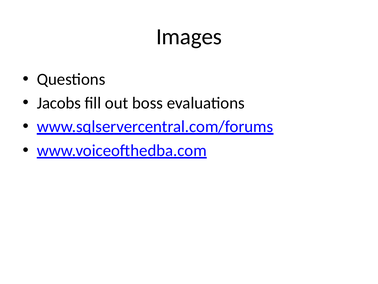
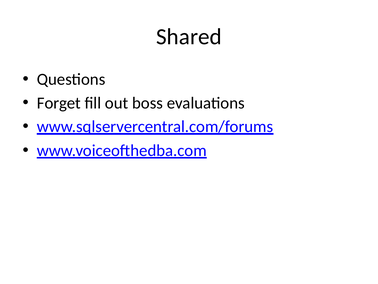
Images: Images -> Shared
Jacobs: Jacobs -> Forget
